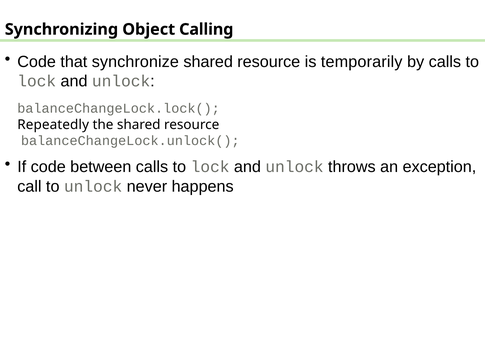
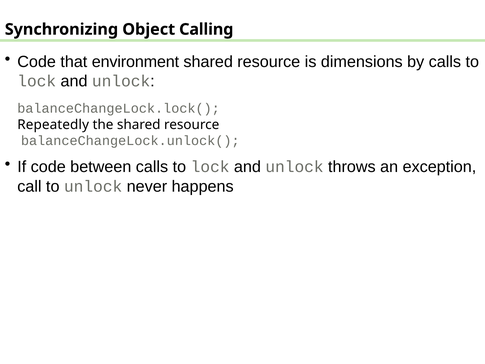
synchronize: synchronize -> environment
temporarily: temporarily -> dimensions
